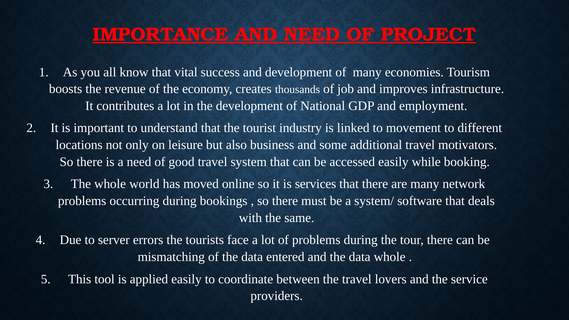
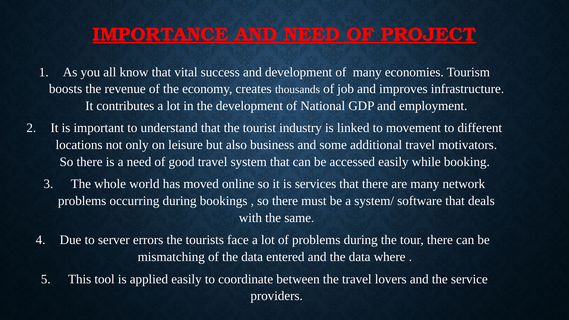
data whole: whole -> where
